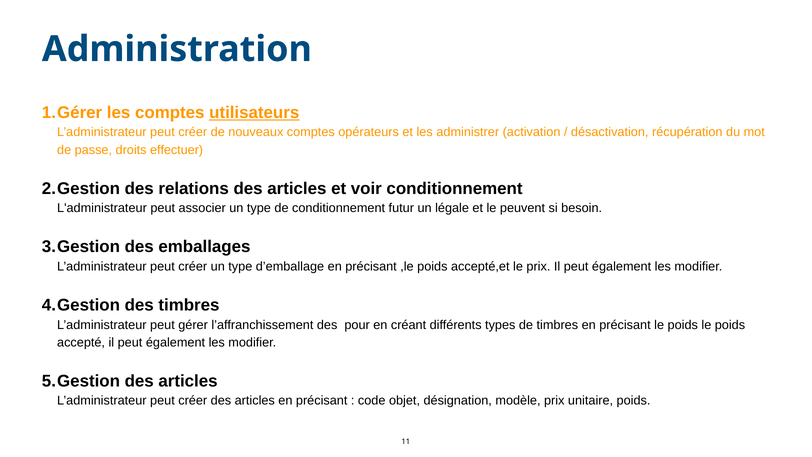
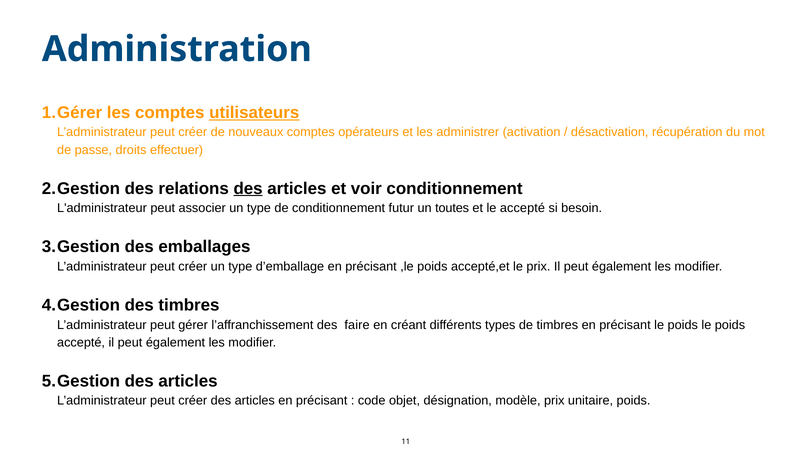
des at (248, 188) underline: none -> present
légale: légale -> toutes
le peuvent: peuvent -> accepté
pour: pour -> faire
